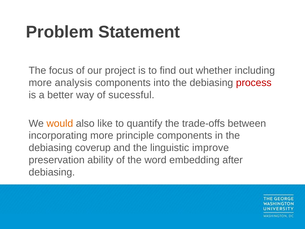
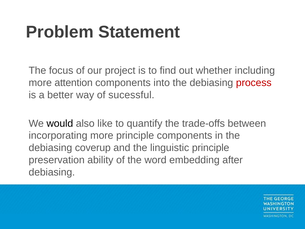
analysis: analysis -> attention
would colour: orange -> black
linguistic improve: improve -> principle
